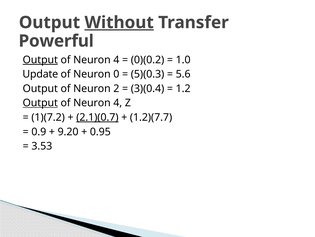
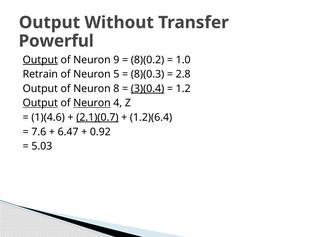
Without underline: present -> none
4 at (116, 60): 4 -> 9
0)(0.2: 0)(0.2 -> 8)(0.2
Update: Update -> Retrain
0: 0 -> 5
5)(0.3: 5)(0.3 -> 8)(0.3
5.6: 5.6 -> 2.8
2: 2 -> 8
3)(0.4 underline: none -> present
Neuron at (92, 103) underline: none -> present
1)(7.2: 1)(7.2 -> 1)(4.6
1.2)(7.7: 1.2)(7.7 -> 1.2)(6.4
0.9: 0.9 -> 7.6
9.20: 9.20 -> 6.47
0.95: 0.95 -> 0.92
3.53: 3.53 -> 5.03
